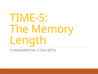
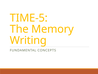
Length: Length -> Writing
